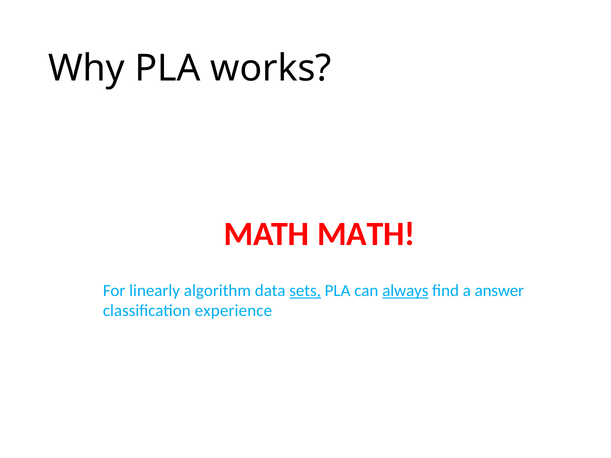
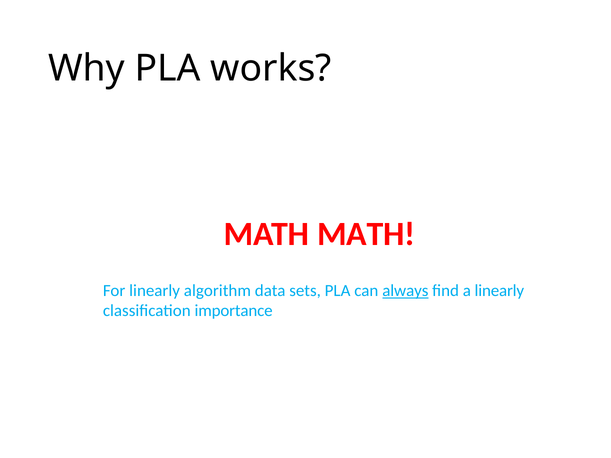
sets underline: present -> none
a answer: answer -> linearly
experience: experience -> importance
